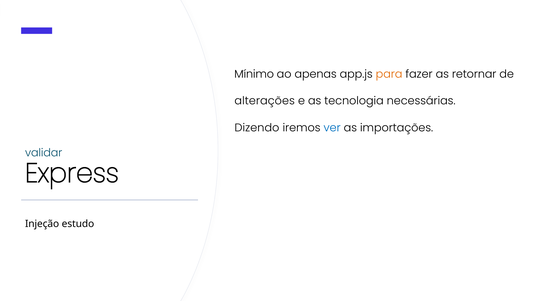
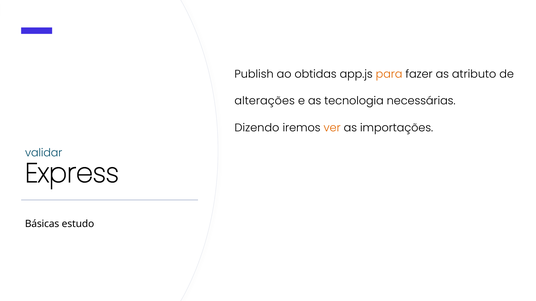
Mínimo: Mínimo -> Publish
apenas: apenas -> obtidas
retornar: retornar -> atributo
ver colour: blue -> orange
Injeção: Injeção -> Básicas
